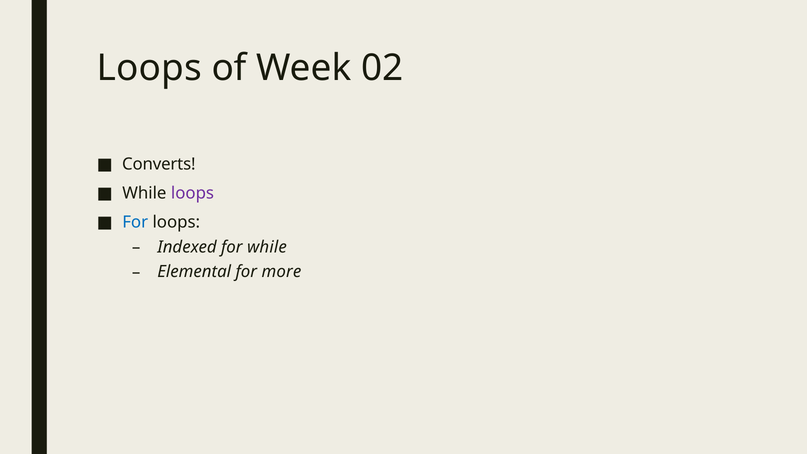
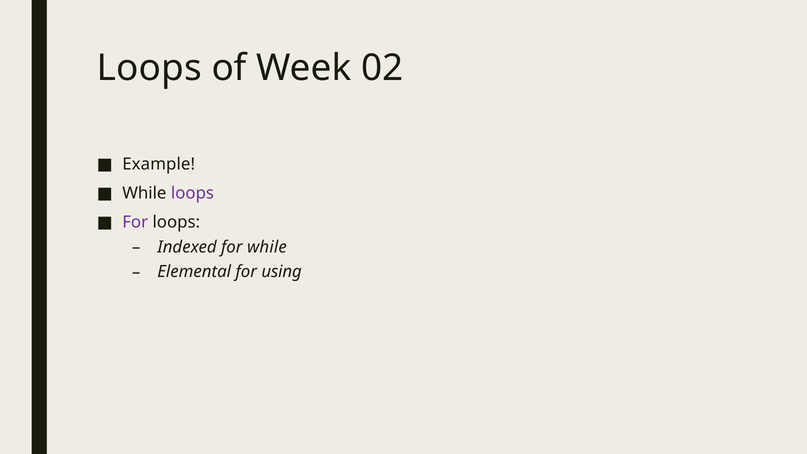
Converts: Converts -> Example
For at (135, 222) colour: blue -> purple
more: more -> using
